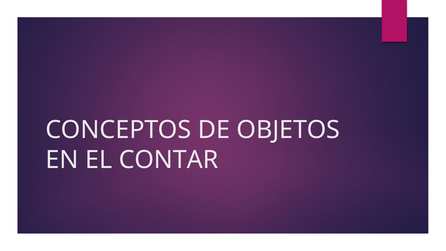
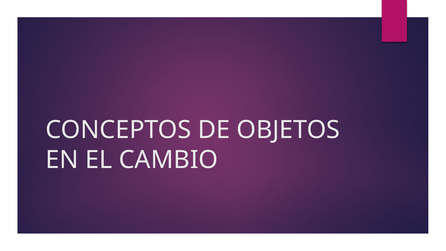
CONTAR: CONTAR -> CAMBIO
